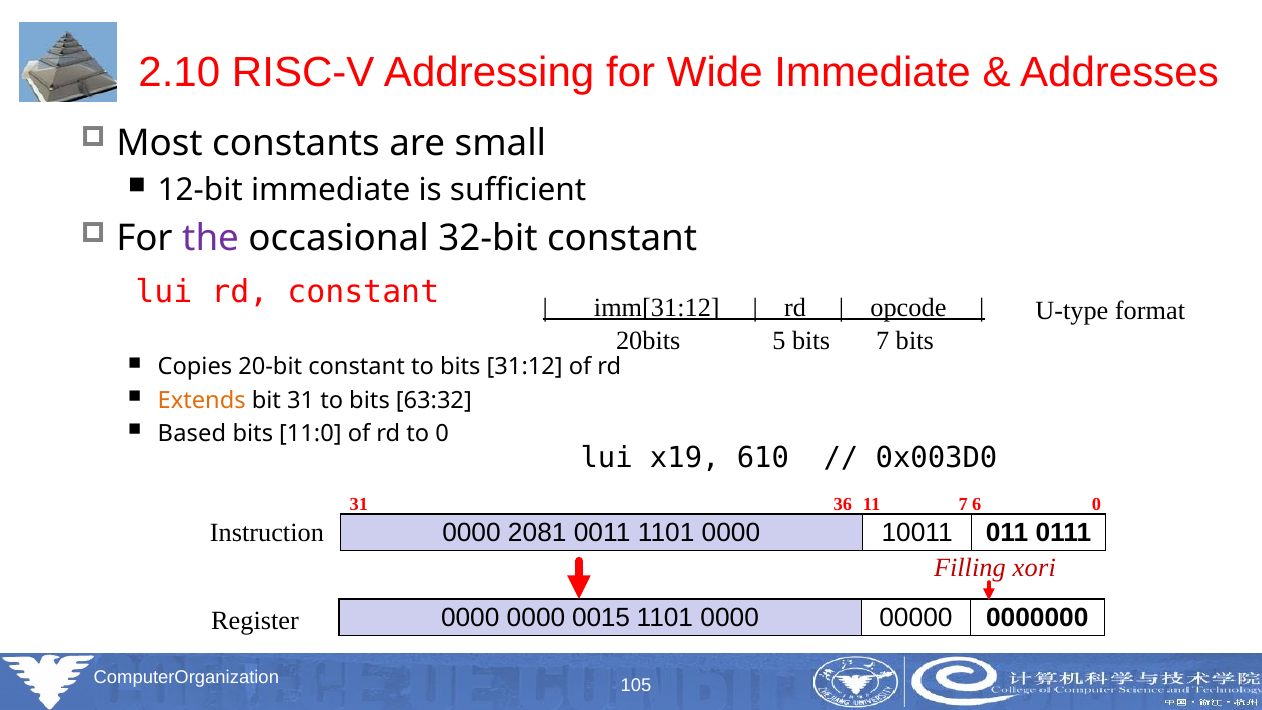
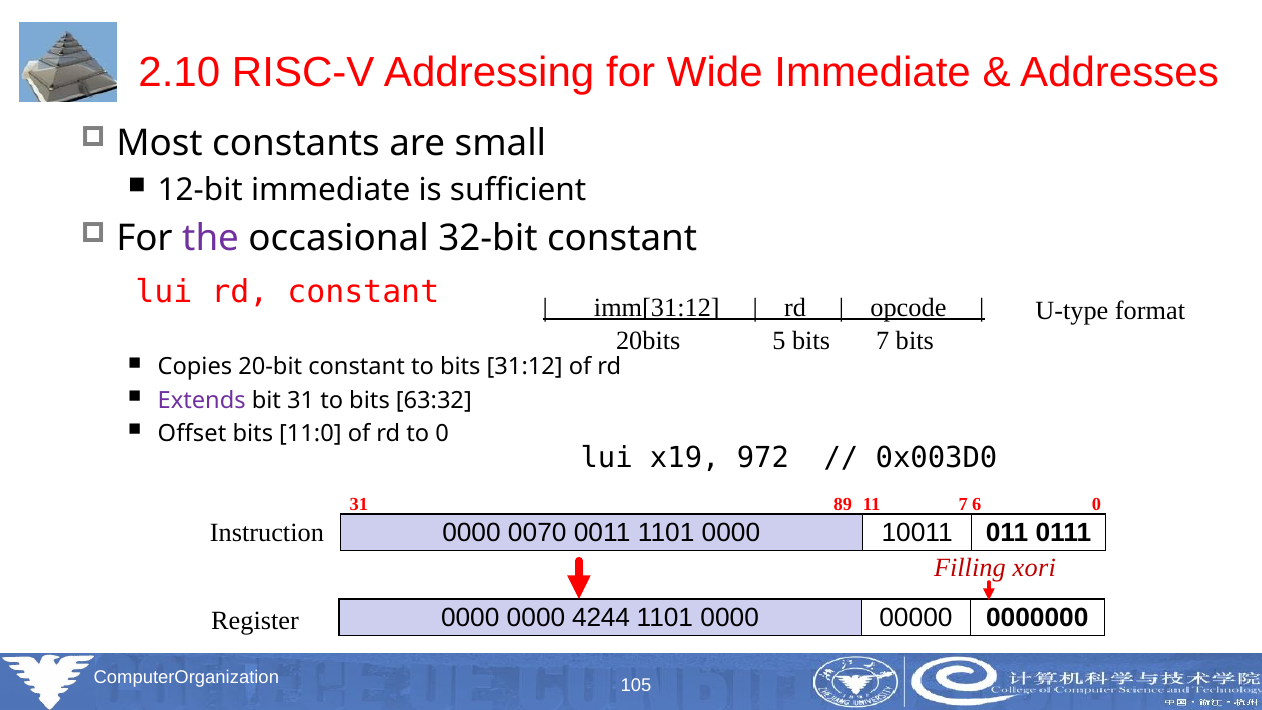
Extends colour: orange -> purple
Based: Based -> Offset
610: 610 -> 972
36: 36 -> 89
2081: 2081 -> 0070
0015: 0015 -> 4244
